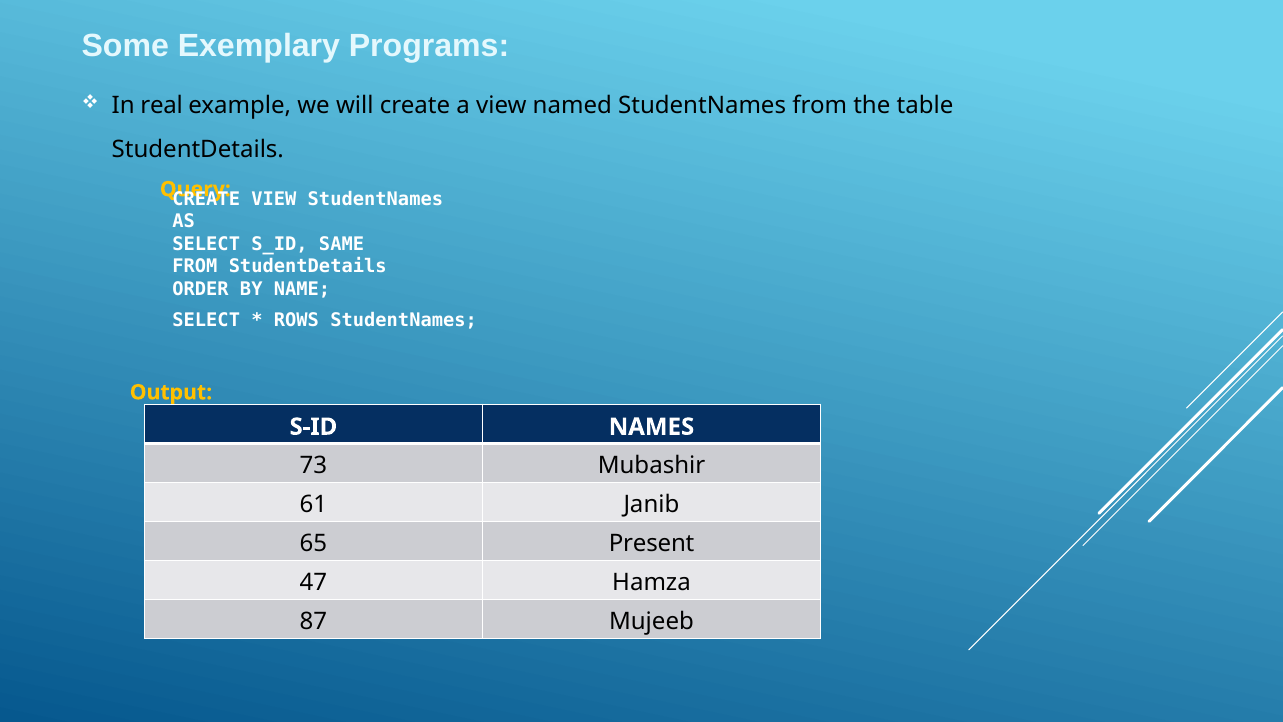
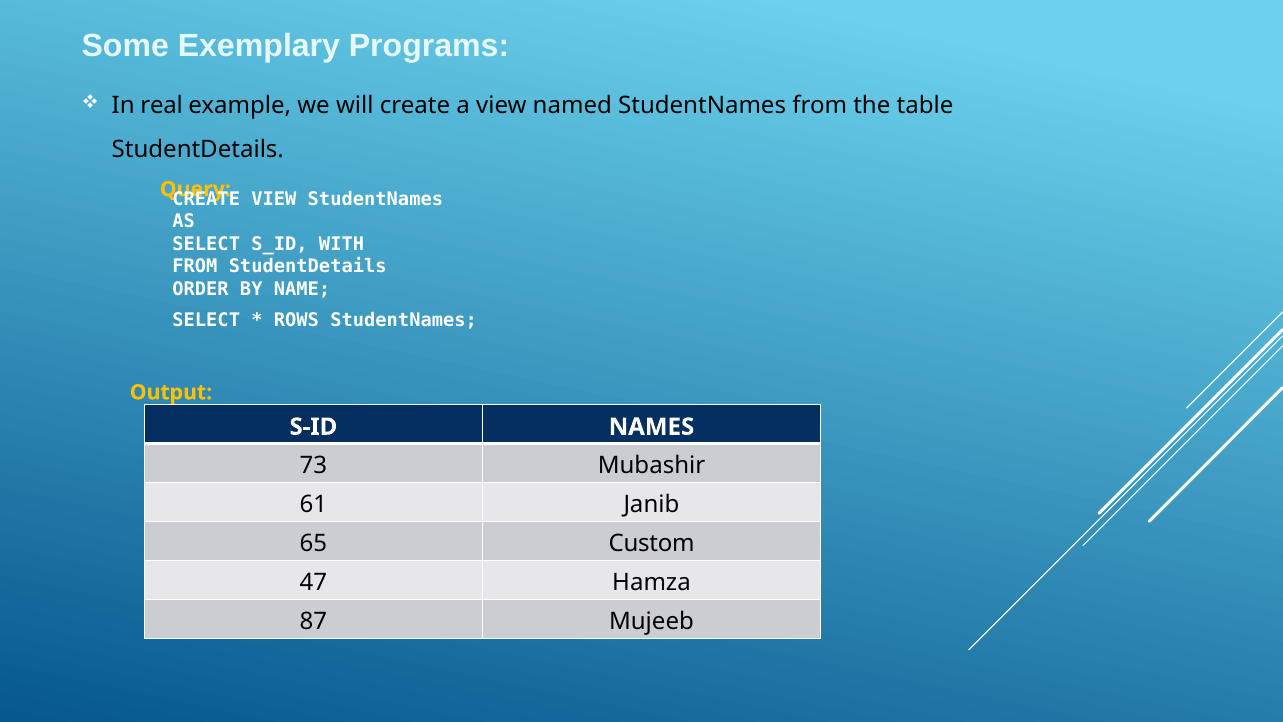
SAME: SAME -> WITH
Present: Present -> Custom
